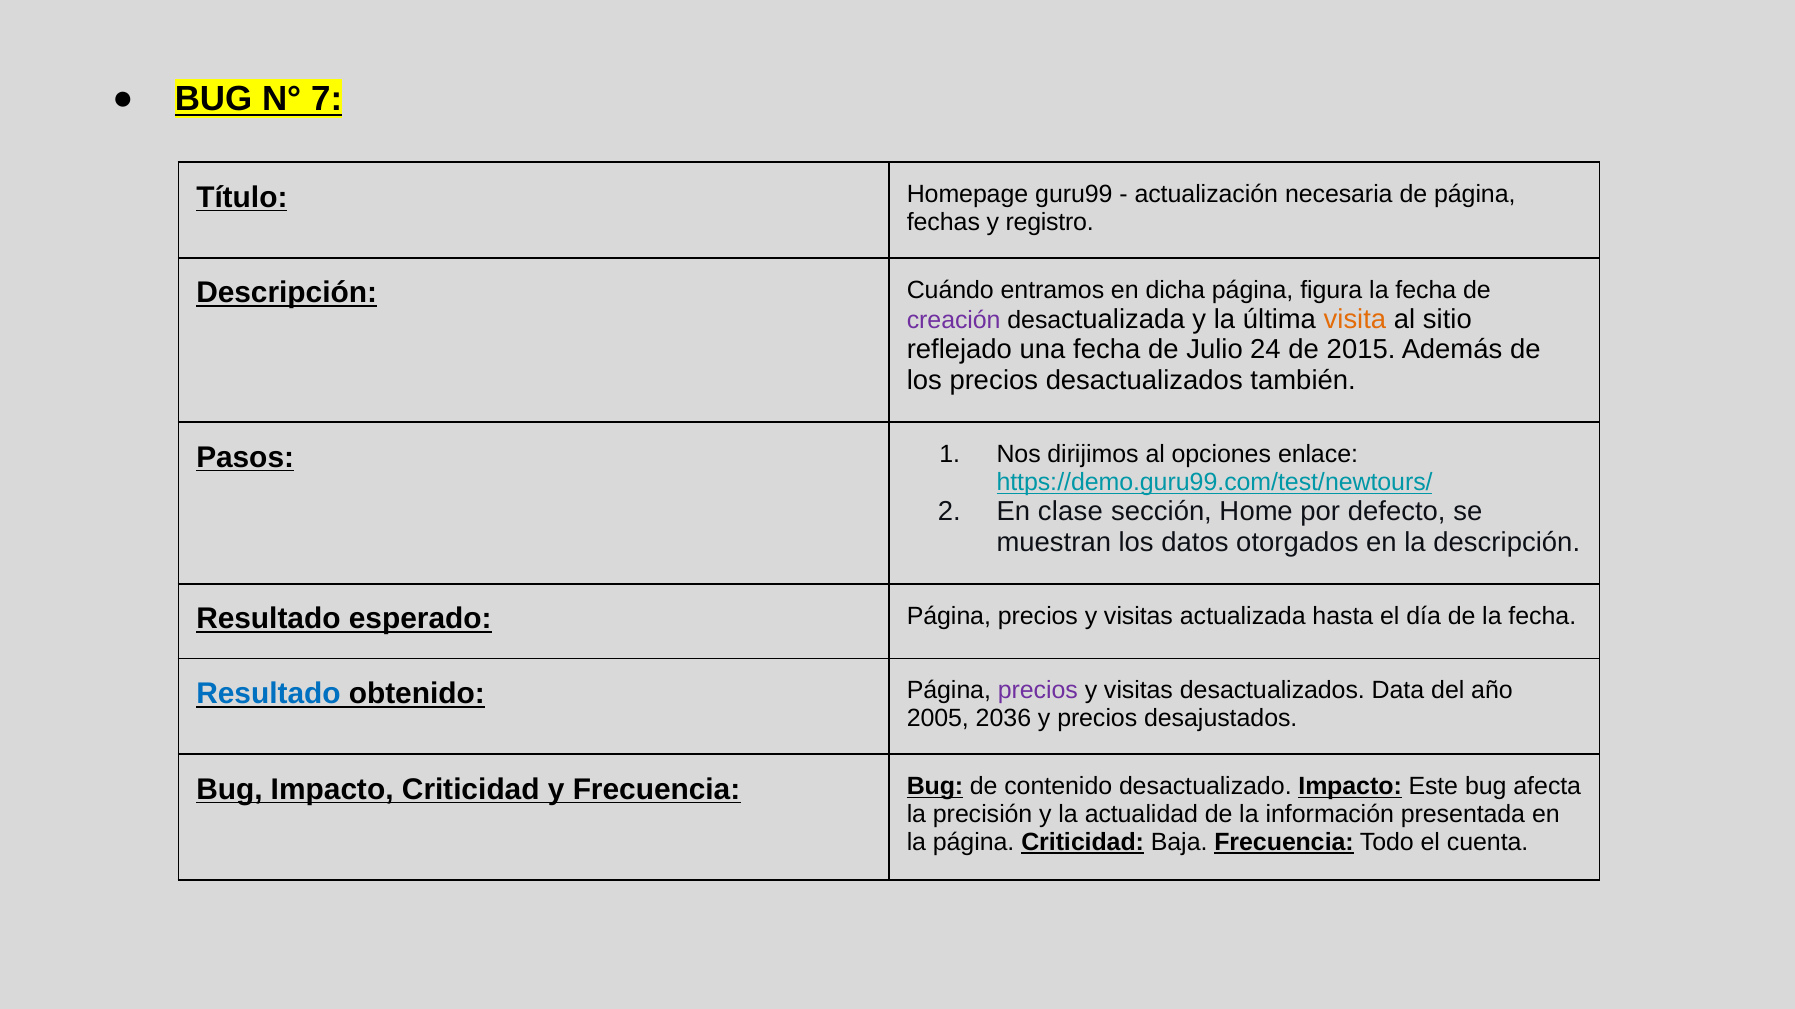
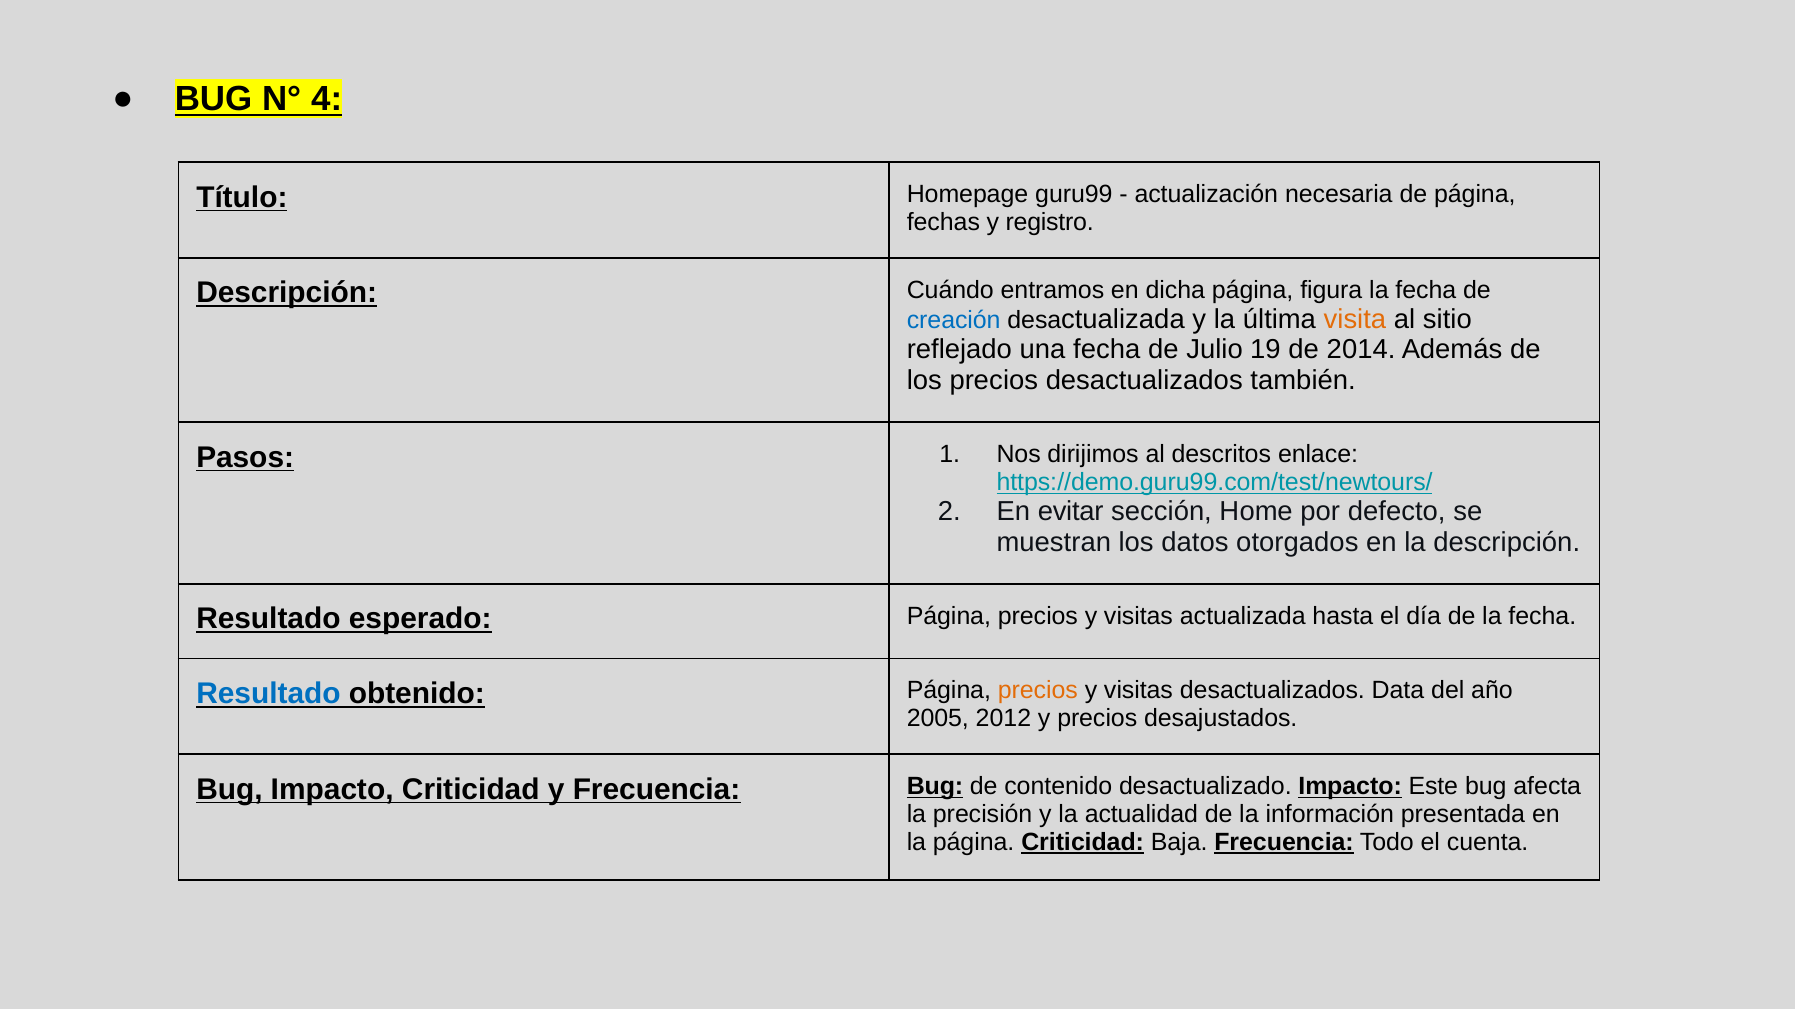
7: 7 -> 4
creación colour: purple -> blue
24: 24 -> 19
2015: 2015 -> 2014
opciones: opciones -> descritos
clase: clase -> evitar
precios at (1038, 691) colour: purple -> orange
2036: 2036 -> 2012
